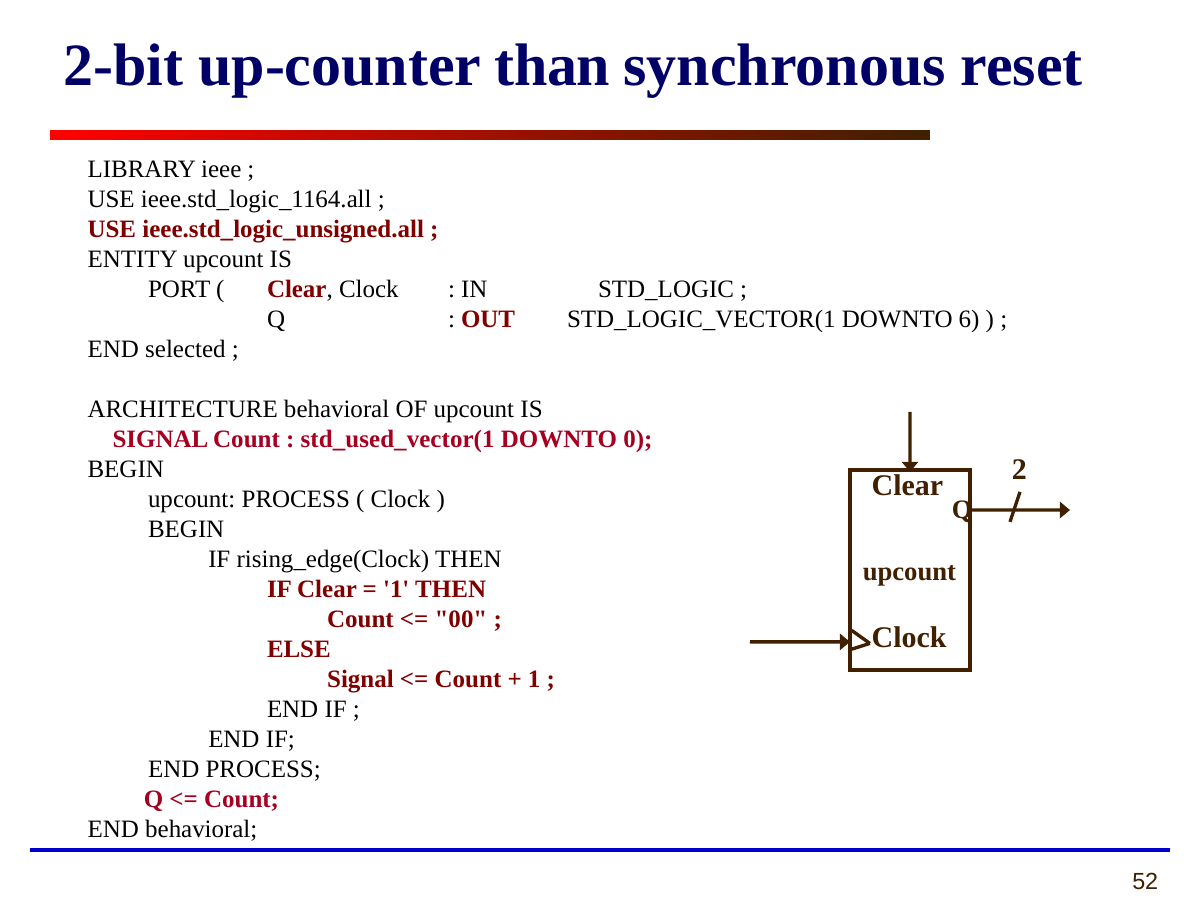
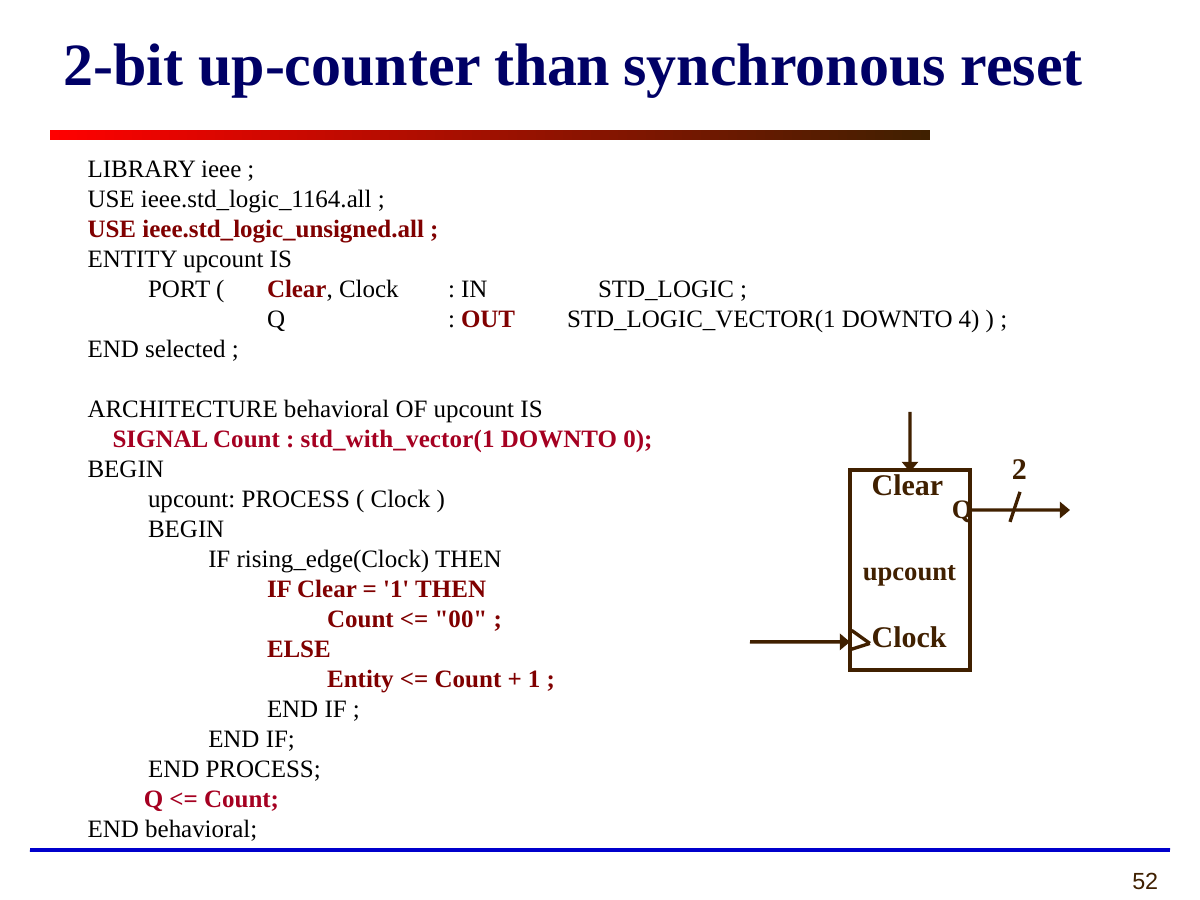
6: 6 -> 4
std_used_vector(1: std_used_vector(1 -> std_with_vector(1
Signal at (360, 679): Signal -> Entity
